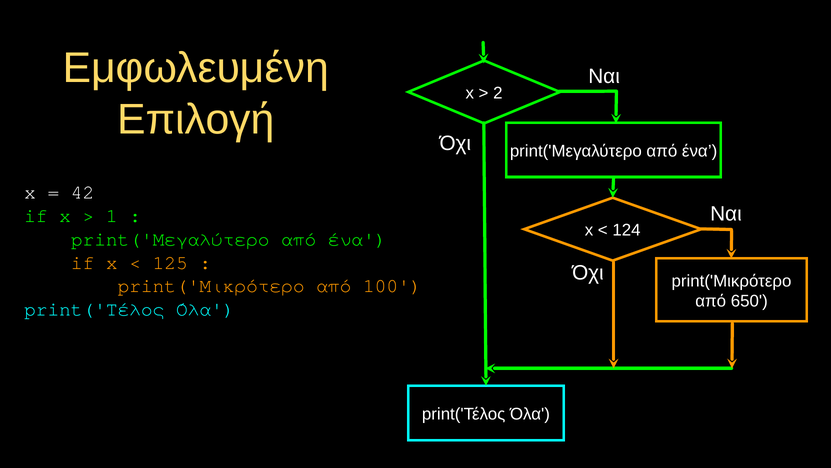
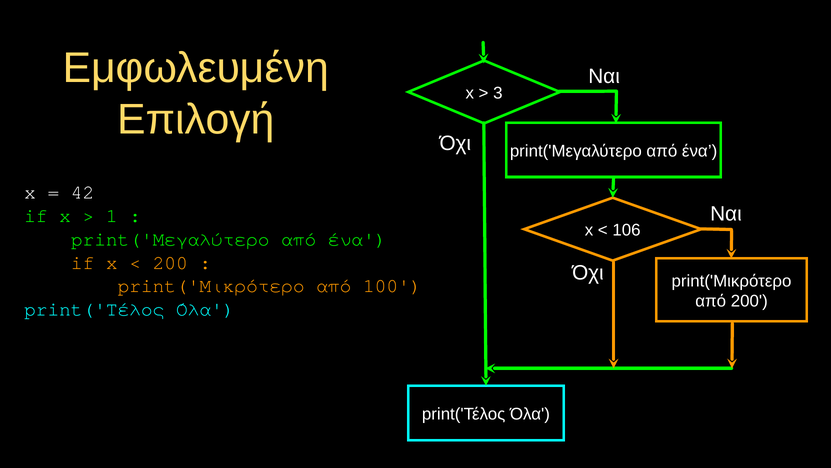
2: 2 -> 3
124: 124 -> 106
125 at (170, 262): 125 -> 200
από 650: 650 -> 200
